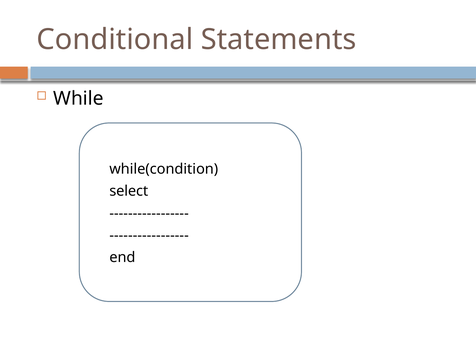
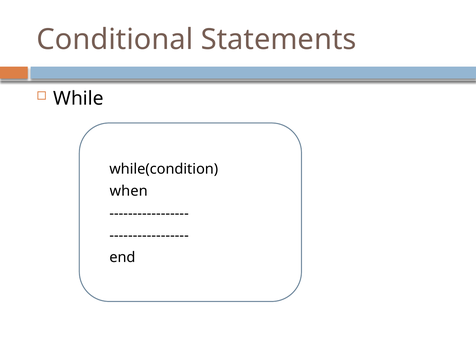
select: select -> when
